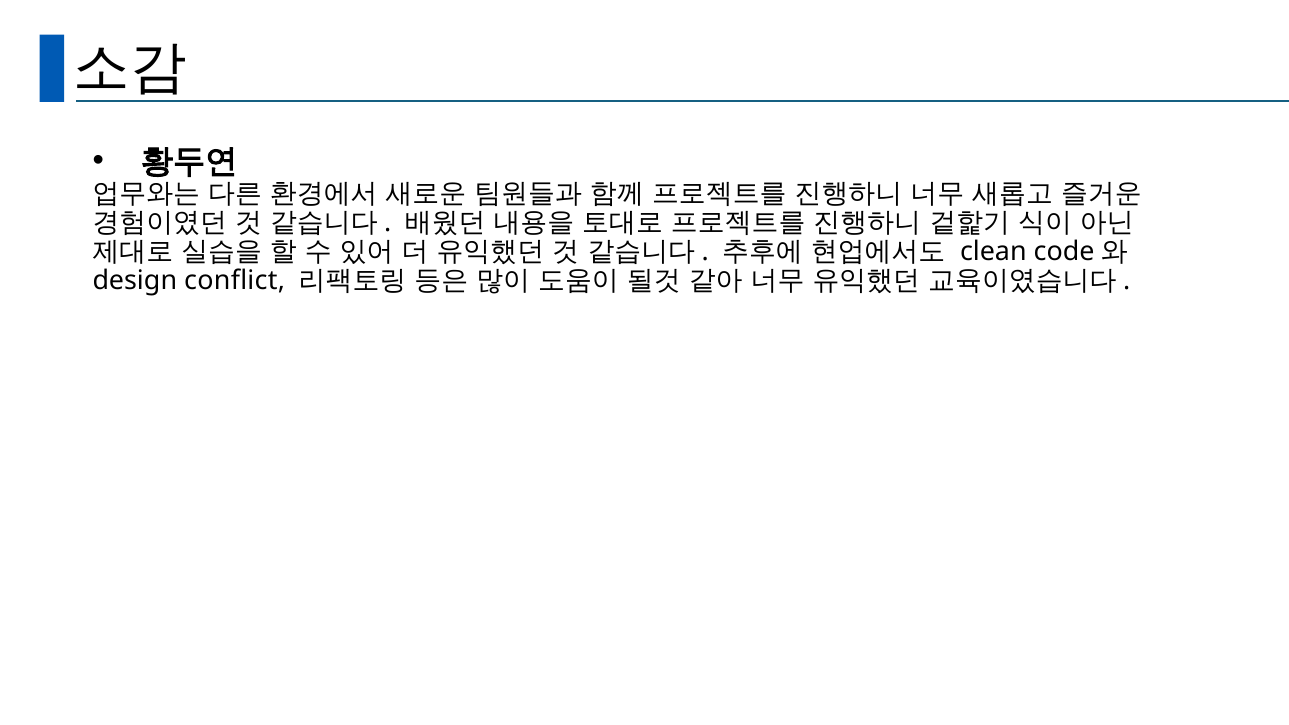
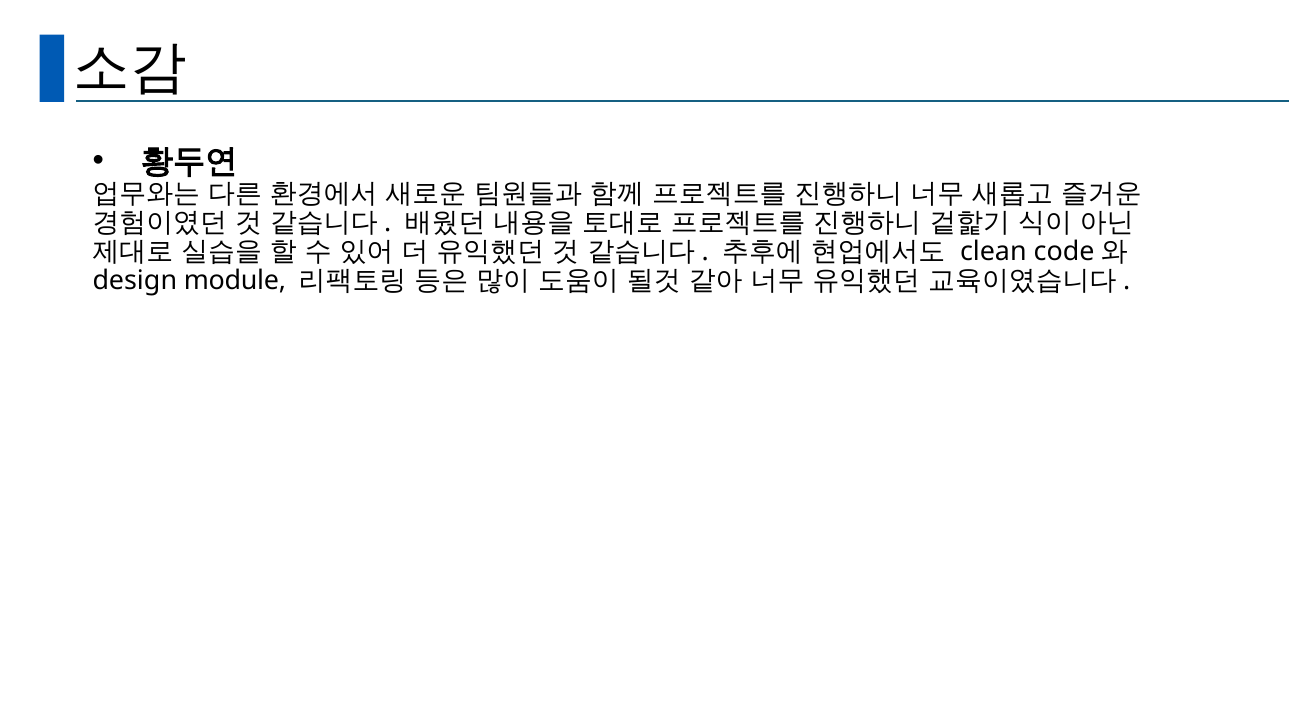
conflict: conflict -> module
